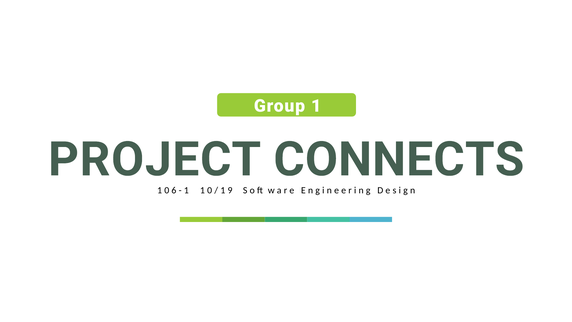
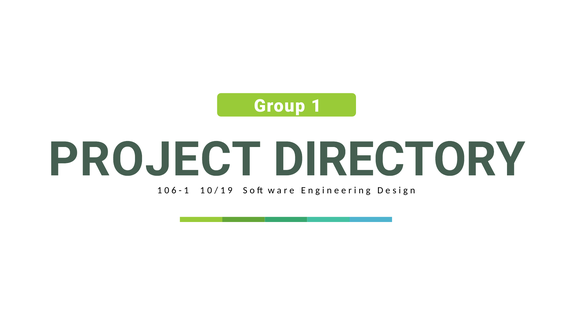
CONNECTS: CONNECTS -> DIRECTORY
